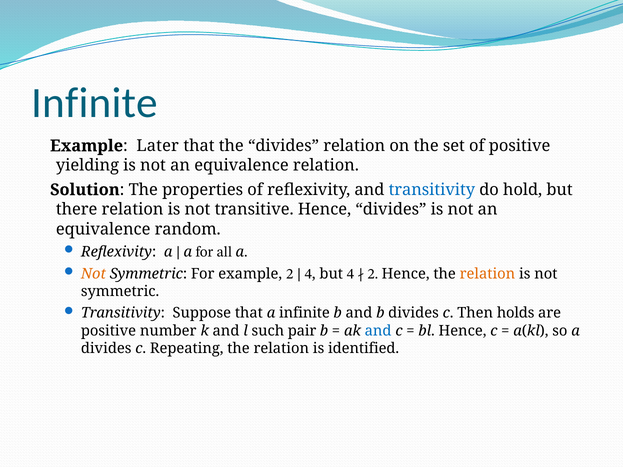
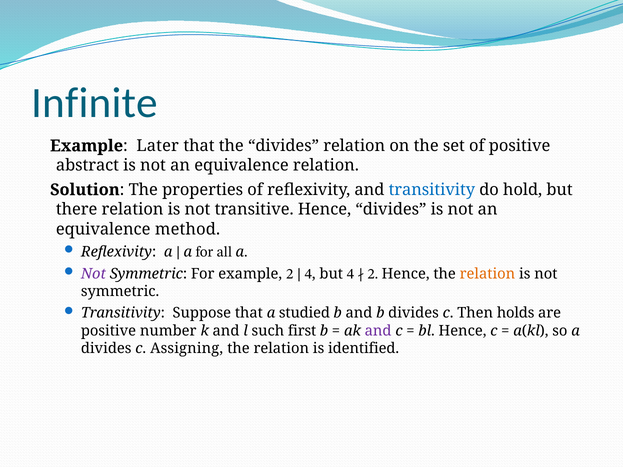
yielding: yielding -> abstract
random: random -> method
Not at (93, 274) colour: orange -> purple
a infinite: infinite -> studied
pair: pair -> first
and at (378, 331) colour: blue -> purple
Repeating: Repeating -> Assigning
